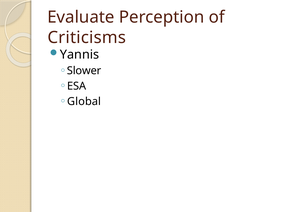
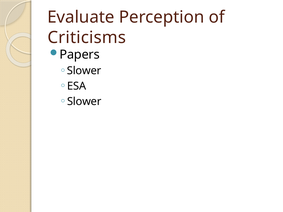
Yannis: Yannis -> Papers
Global at (84, 102): Global -> Slower
